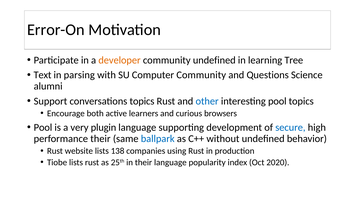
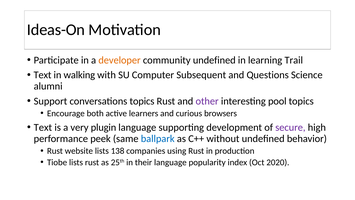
Error-On: Error-On -> Ideas-On
Tree: Tree -> Trail
parsing: parsing -> walking
Computer Community: Community -> Subsequent
other colour: blue -> purple
Pool at (43, 127): Pool -> Text
secure colour: blue -> purple
performance their: their -> peek
